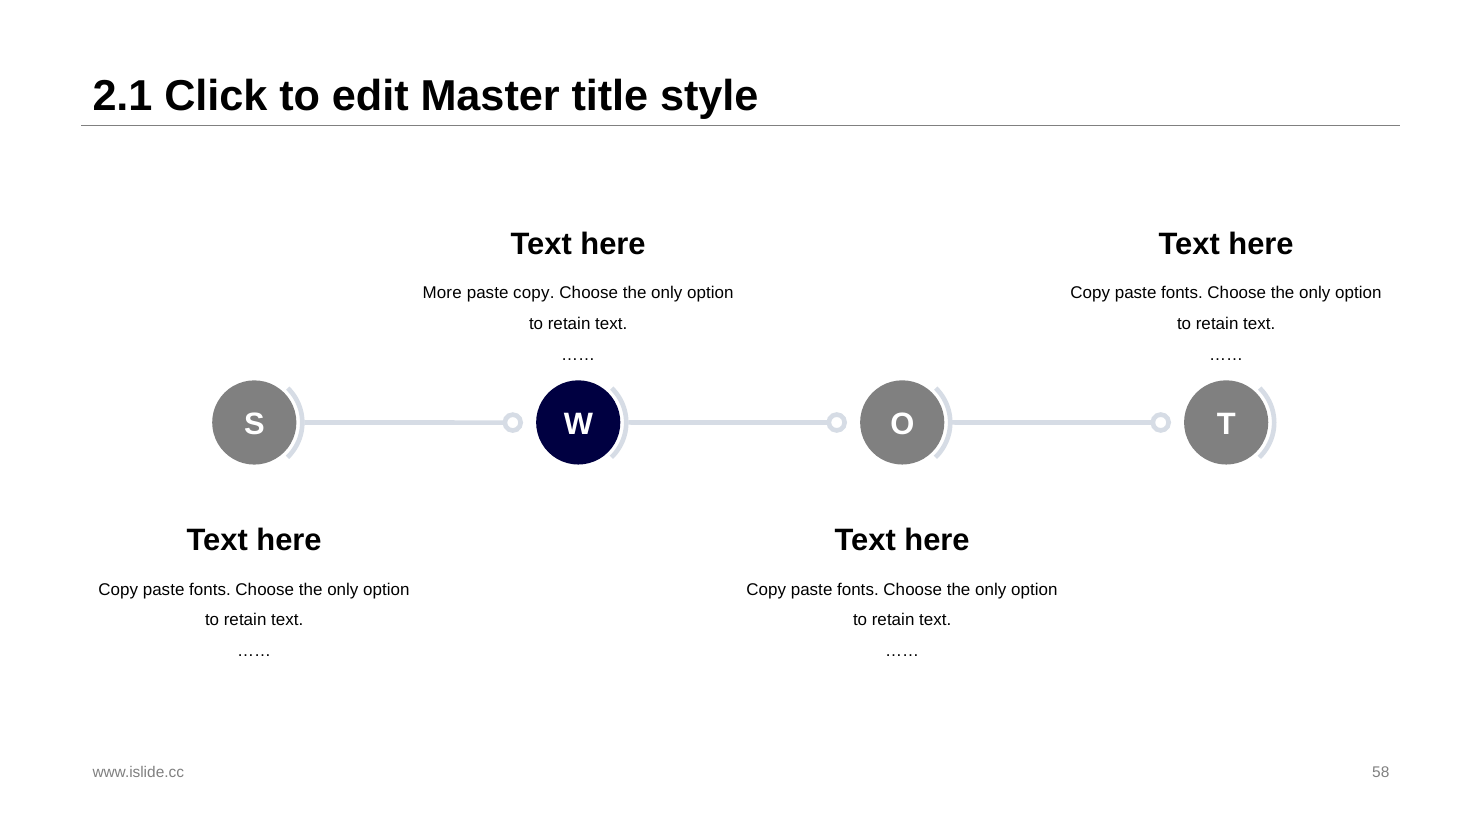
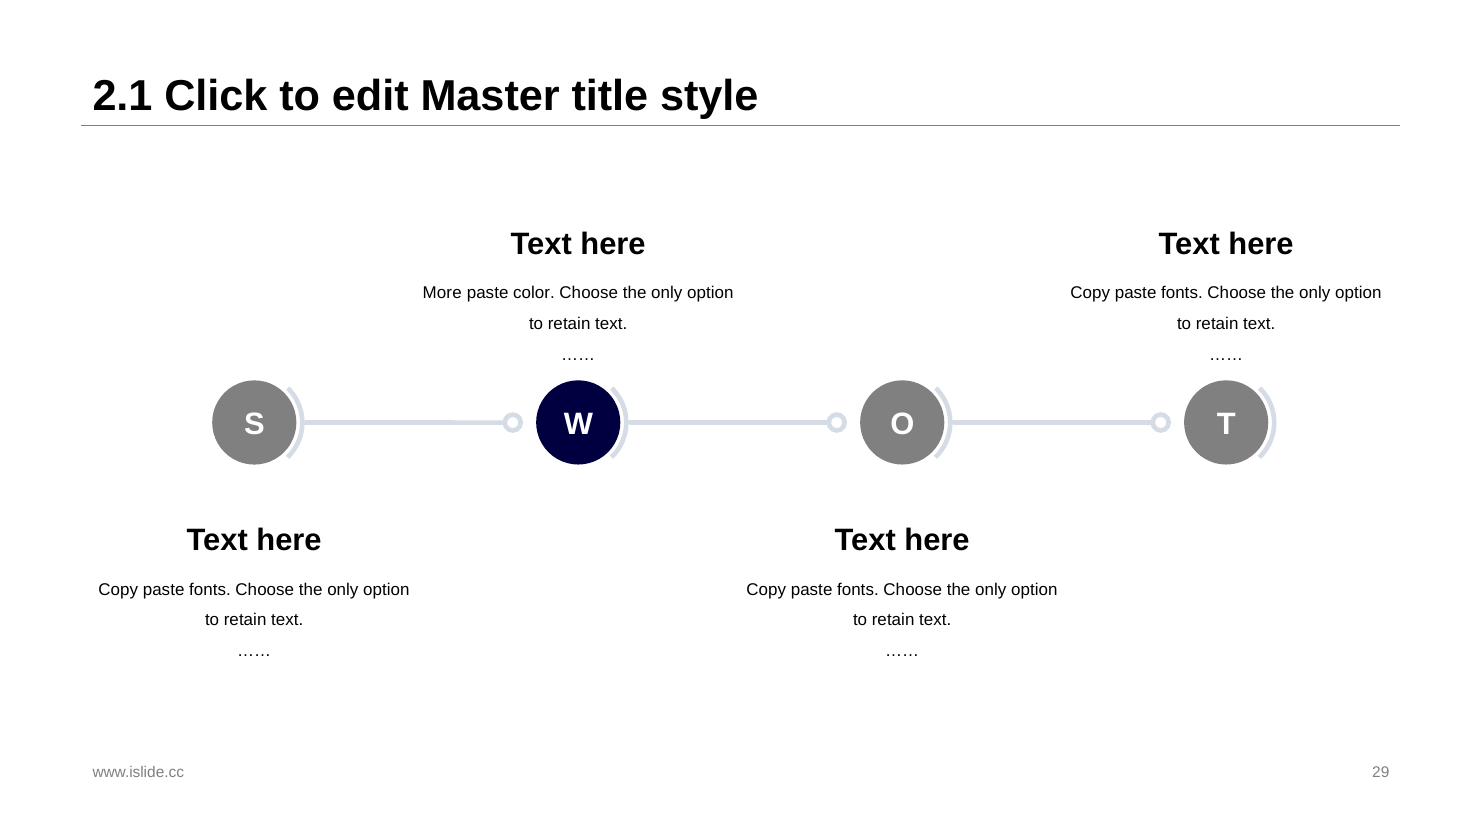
paste copy: copy -> color
58: 58 -> 29
